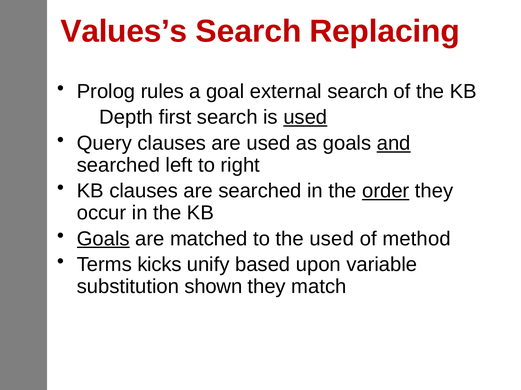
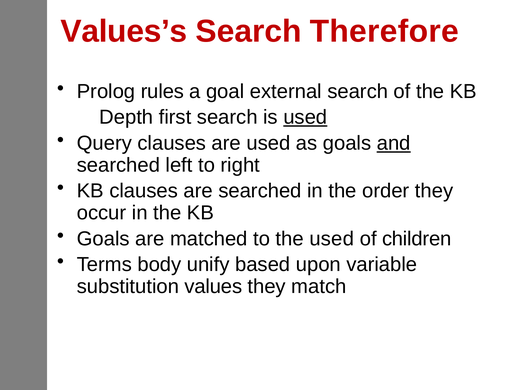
Replacing: Replacing -> Therefore
order underline: present -> none
Goals at (103, 239) underline: present -> none
method: method -> children
kicks: kicks -> body
shown: shown -> values
